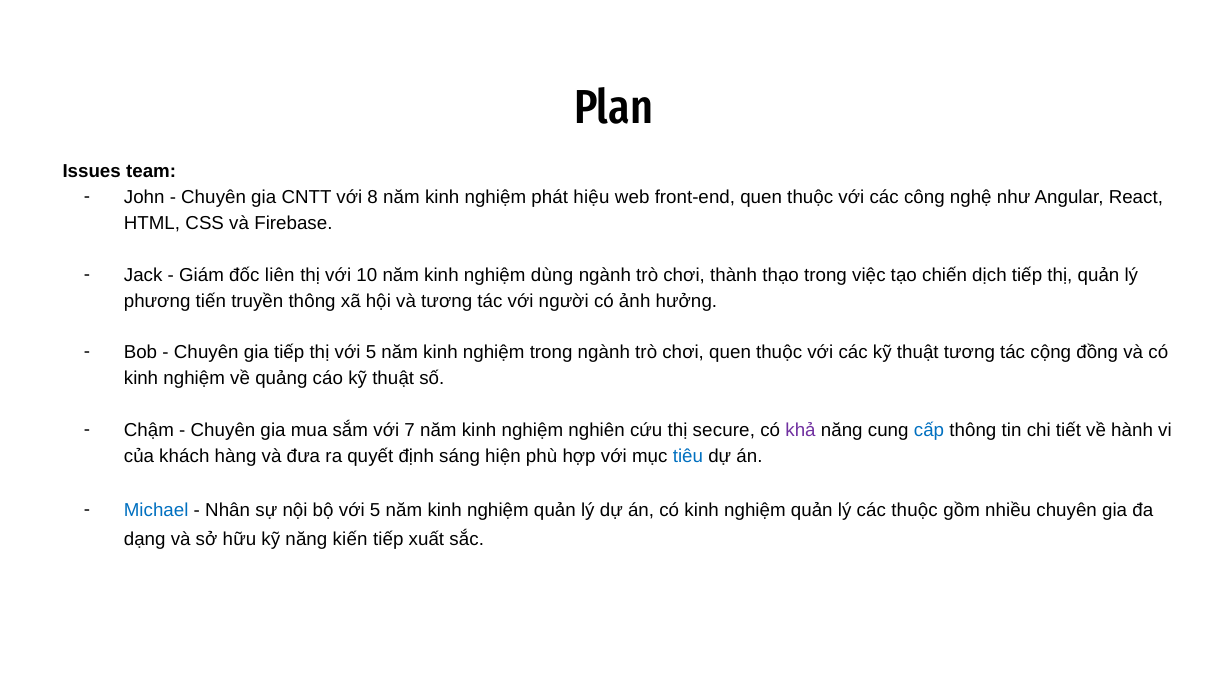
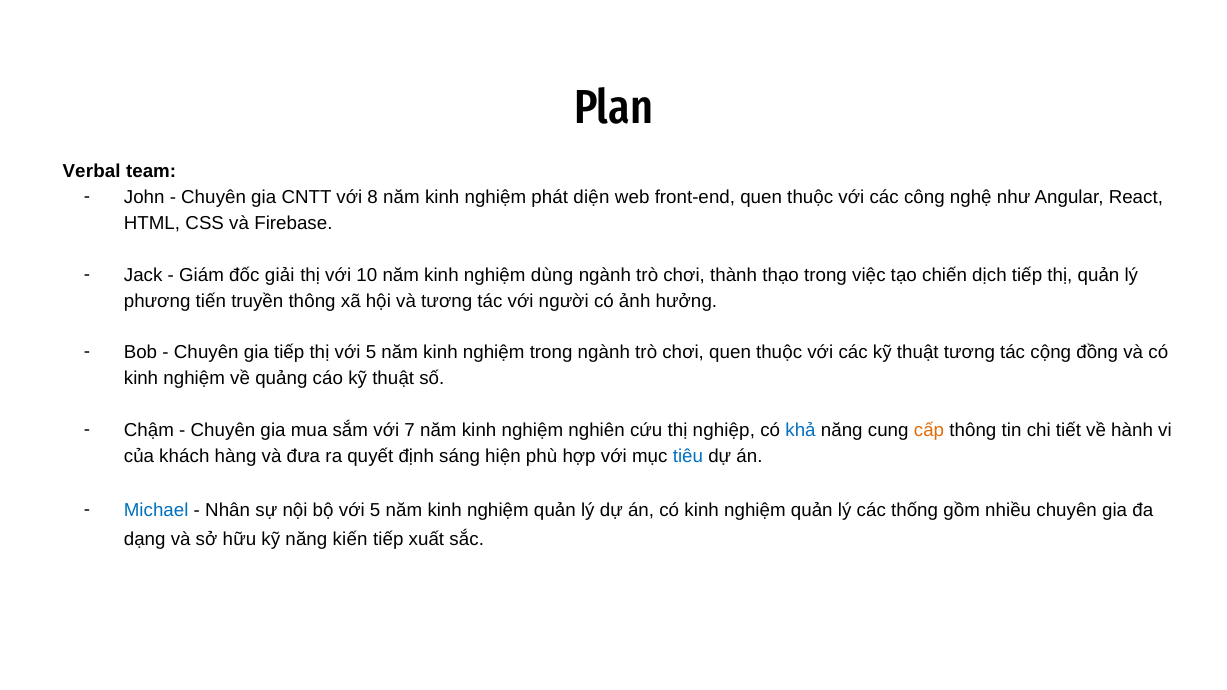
Issues: Issues -> Verbal
hiệu: hiệu -> diện
liên: liên -> giải
secure: secure -> nghiệp
khả colour: purple -> blue
cấp colour: blue -> orange
các thuộc: thuộc -> thống
